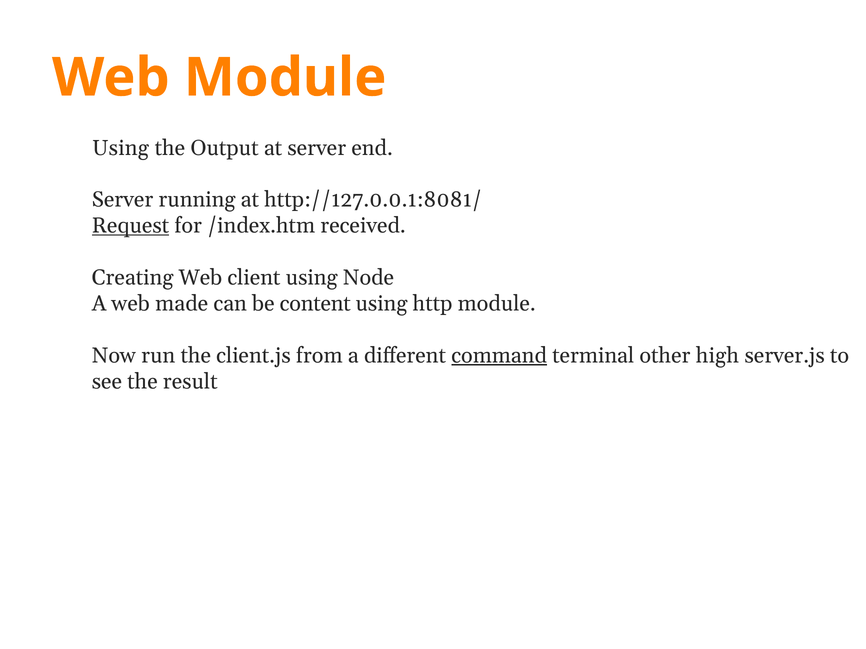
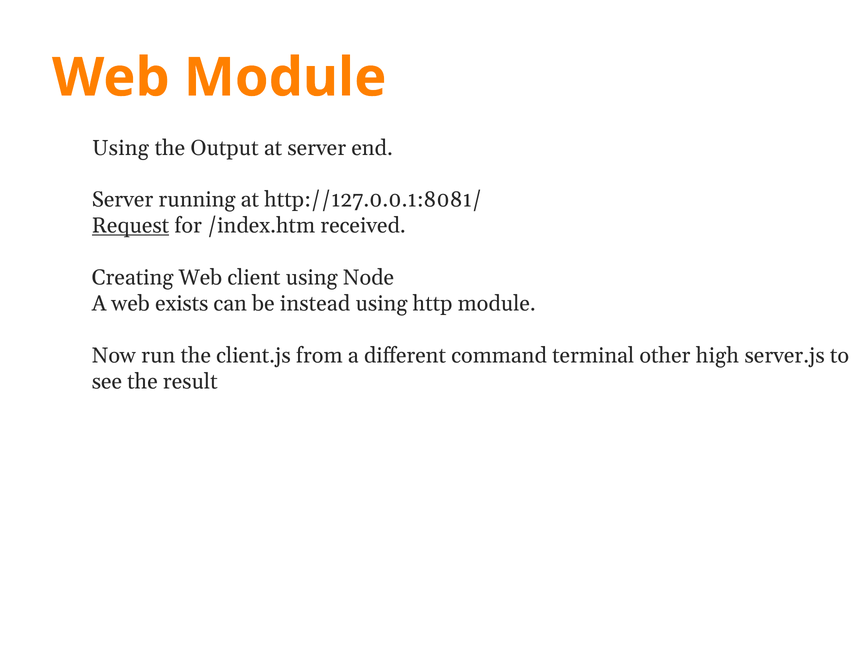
made: made -> exists
content: content -> instead
command underline: present -> none
